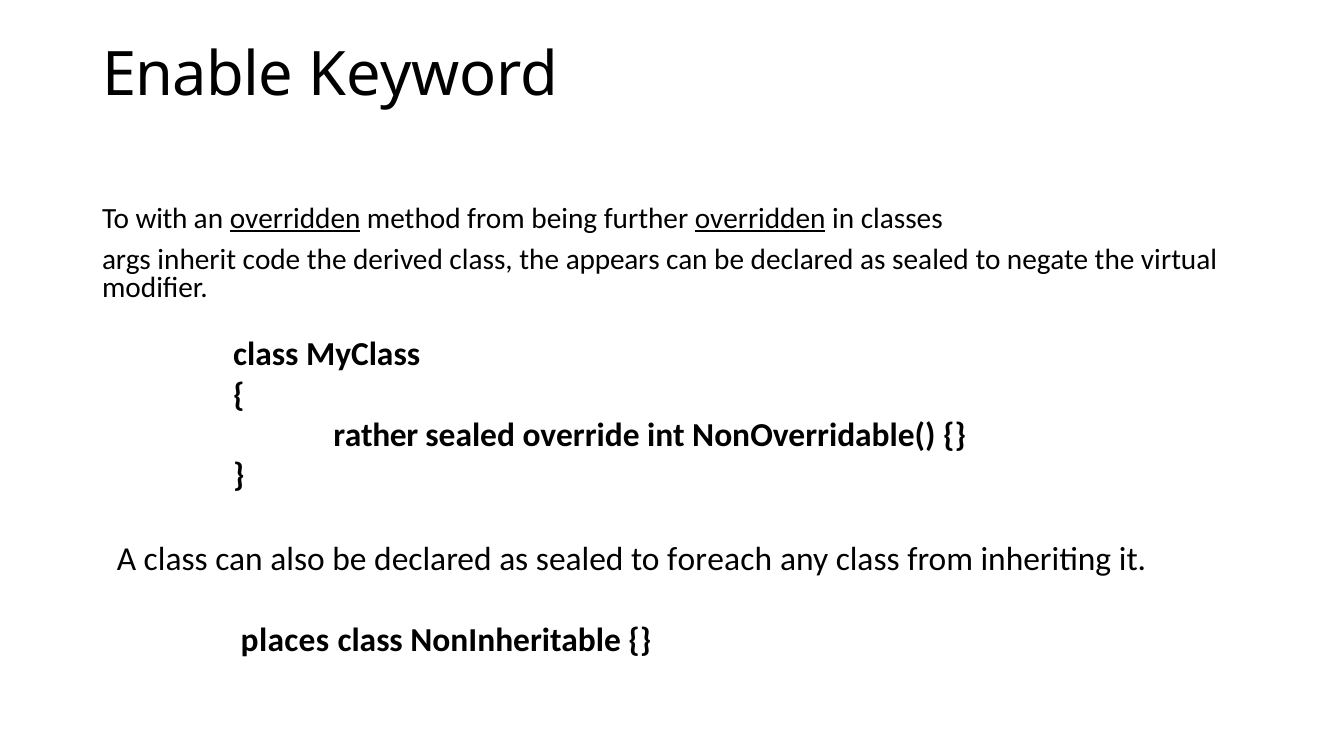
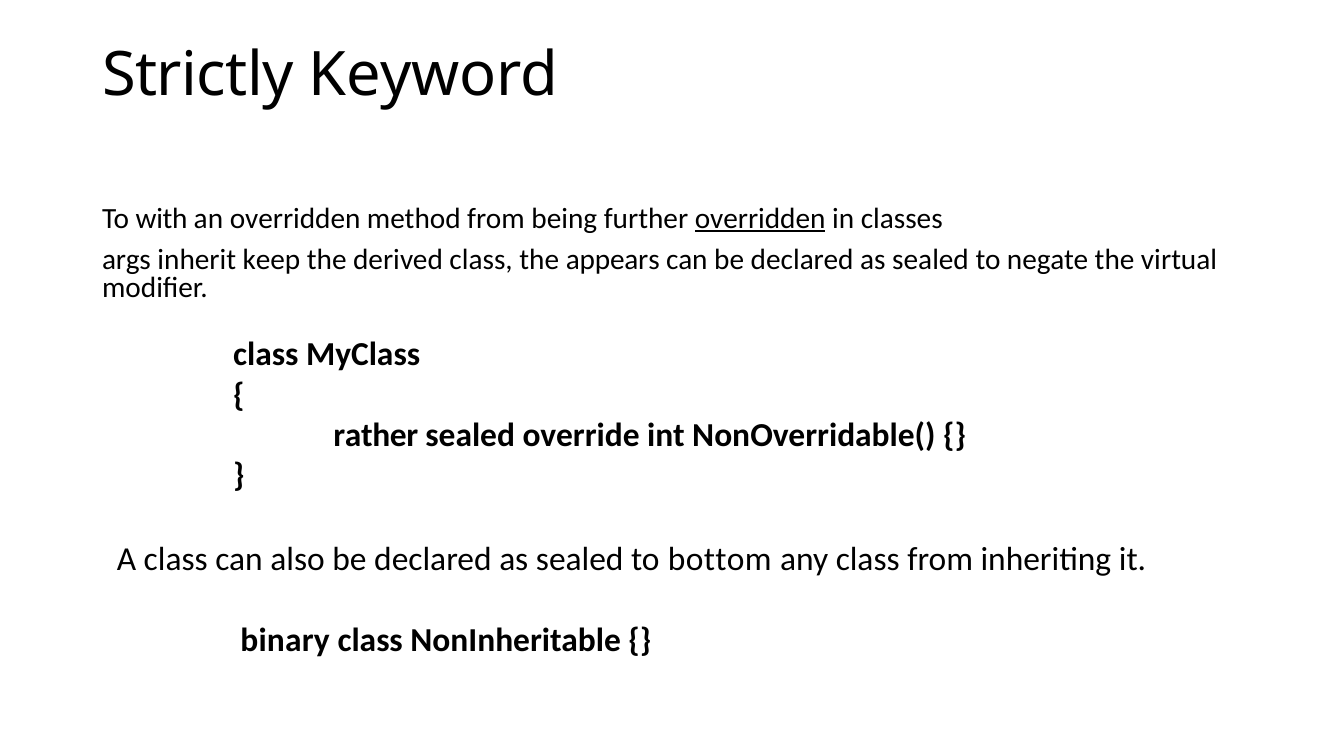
Enable: Enable -> Strictly
overridden at (295, 219) underline: present -> none
code: code -> keep
foreach: foreach -> bottom
places: places -> binary
